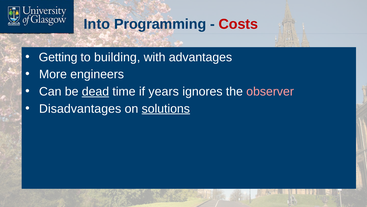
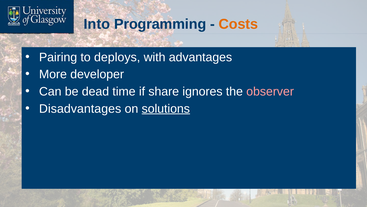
Costs colour: red -> orange
Getting: Getting -> Pairing
building: building -> deploys
engineers: engineers -> developer
dead underline: present -> none
years: years -> share
